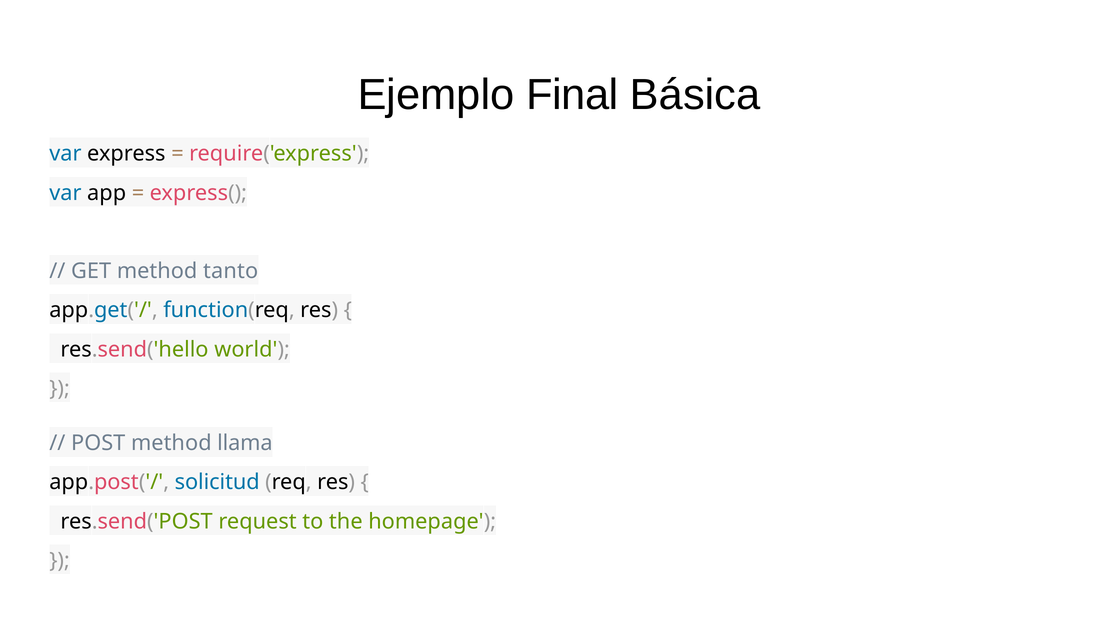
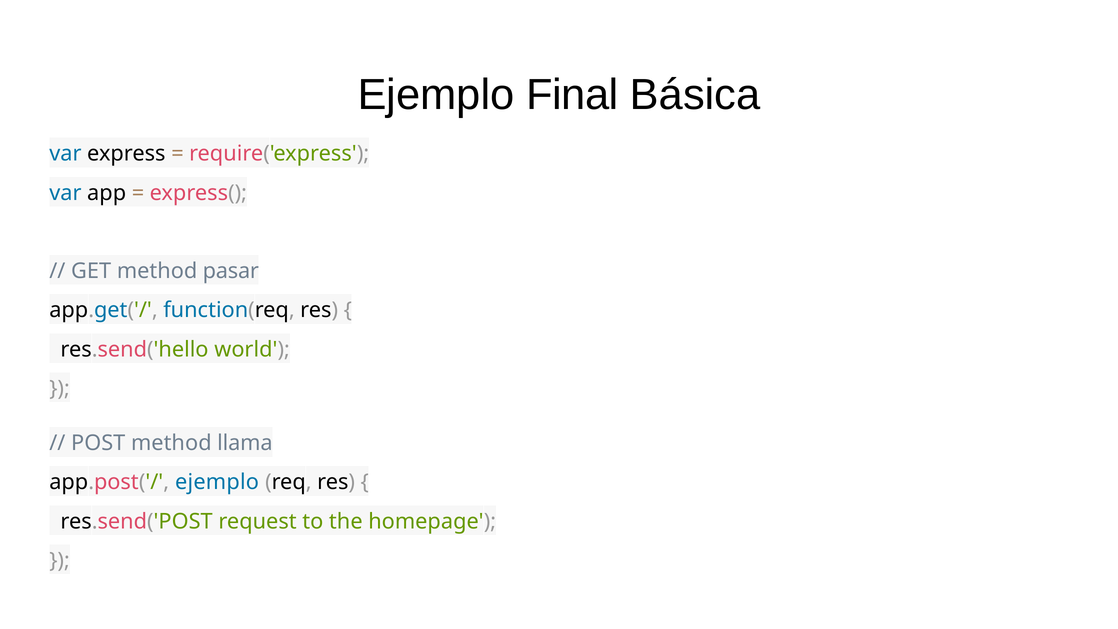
tanto: tanto -> pasar
app.post('/ solicitud: solicitud -> ejemplo
